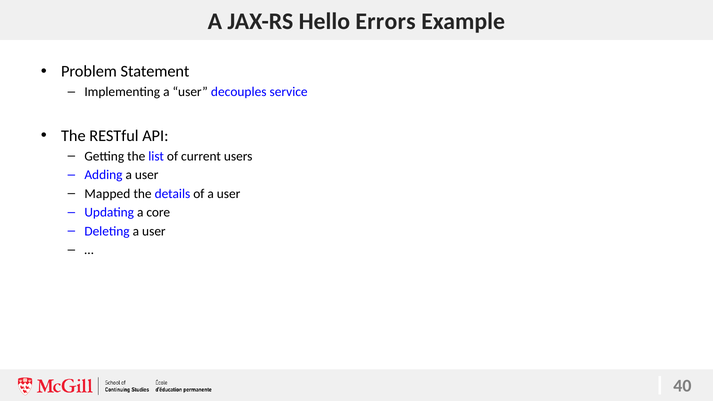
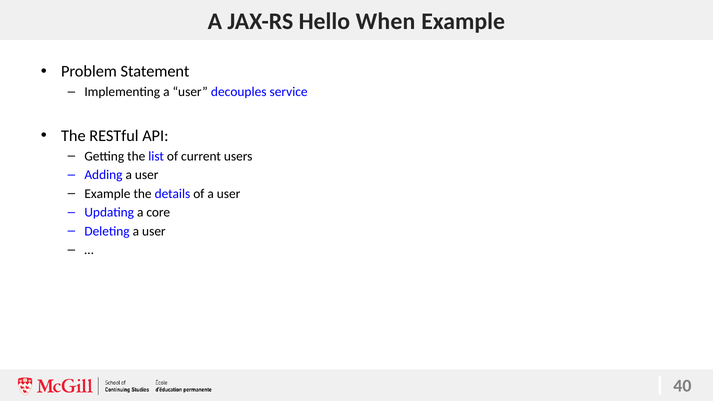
Errors: Errors -> When
Mapped at (107, 194): Mapped -> Example
